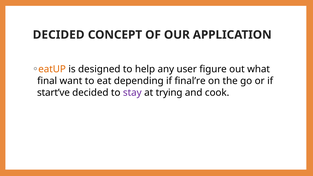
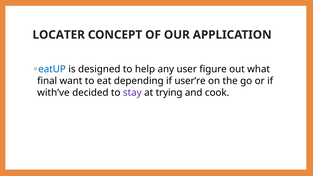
DECIDED at (59, 35): DECIDED -> LOCATER
eatUP colour: orange -> blue
final’re: final’re -> user’re
start’ve: start’ve -> with’ve
